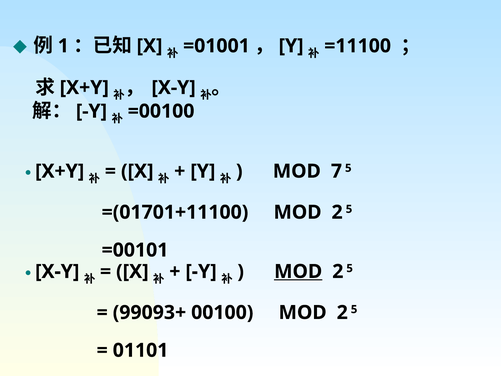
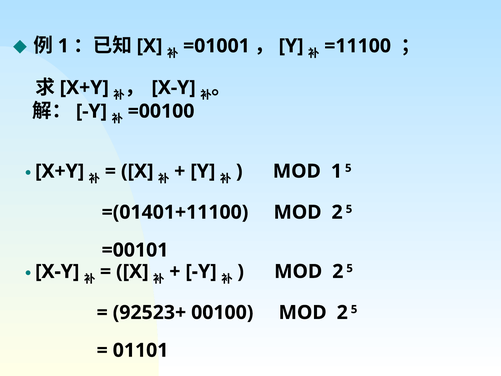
MOD 7: 7 -> 1
=(01701+11100: =(01701+11100 -> =(01401+11100
MOD at (298, 271) underline: present -> none
99093+: 99093+ -> 92523+
